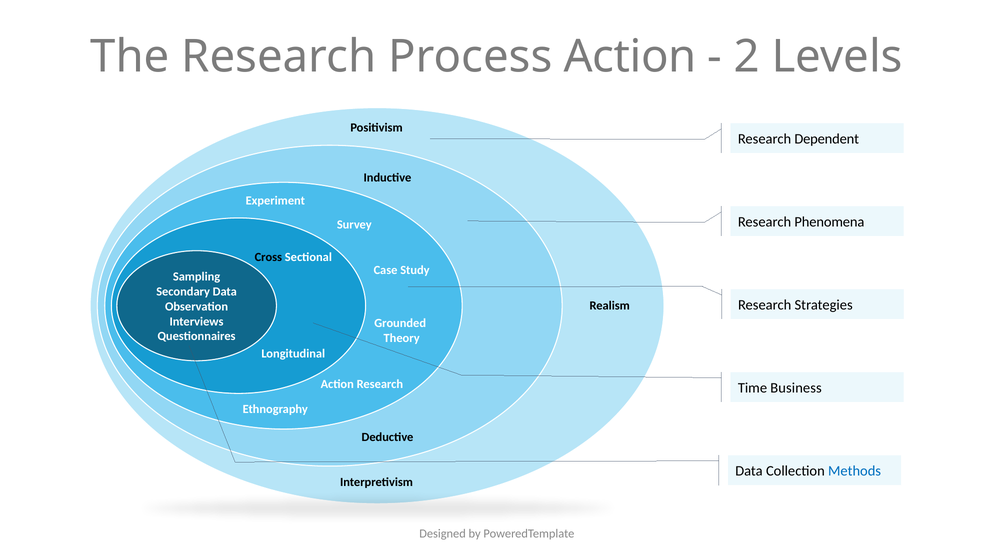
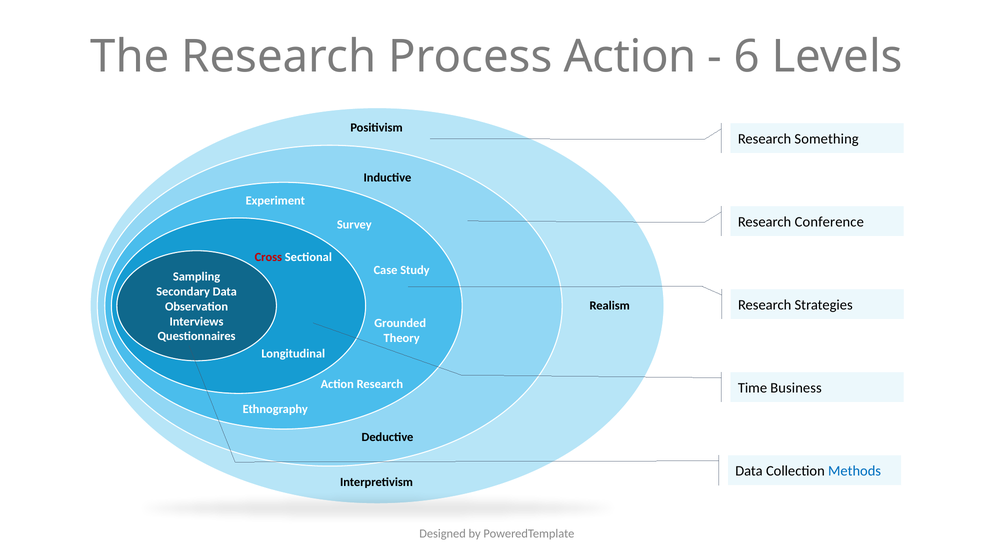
2: 2 -> 6
Dependent: Dependent -> Something
Phenomena: Phenomena -> Conference
Cross colour: black -> red
